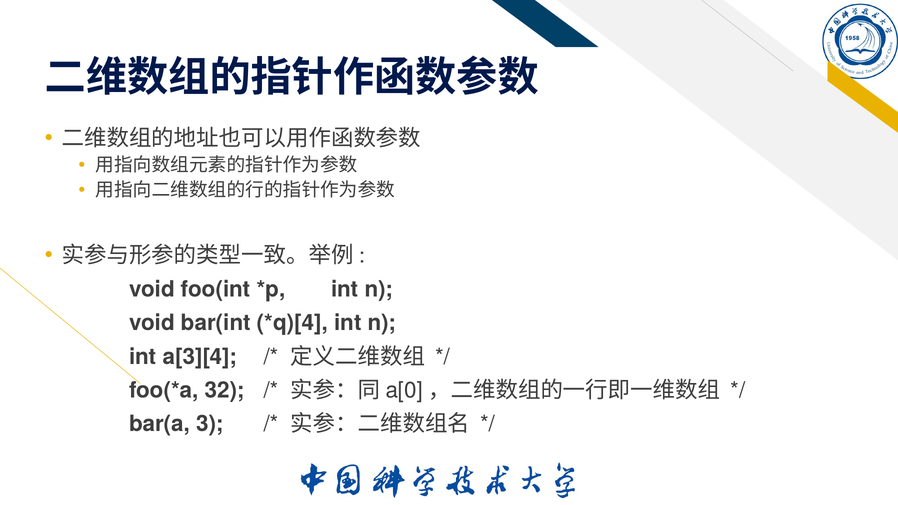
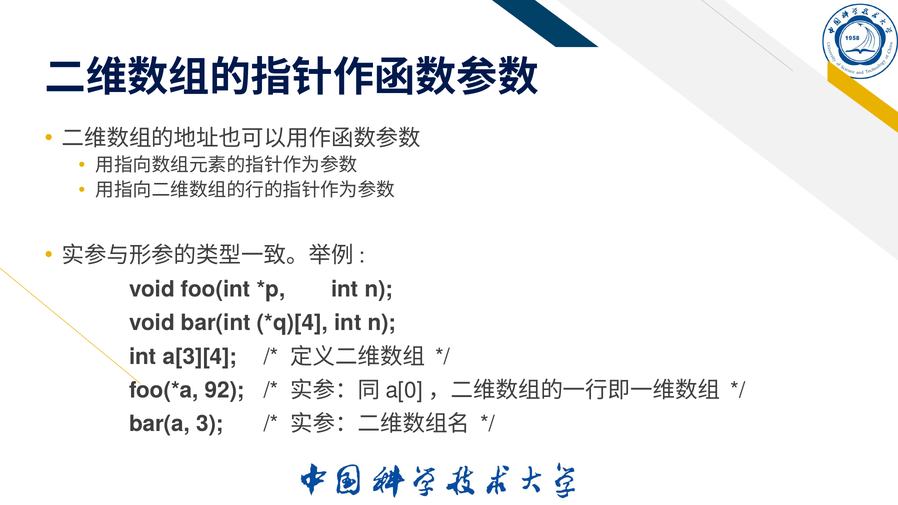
32: 32 -> 92
